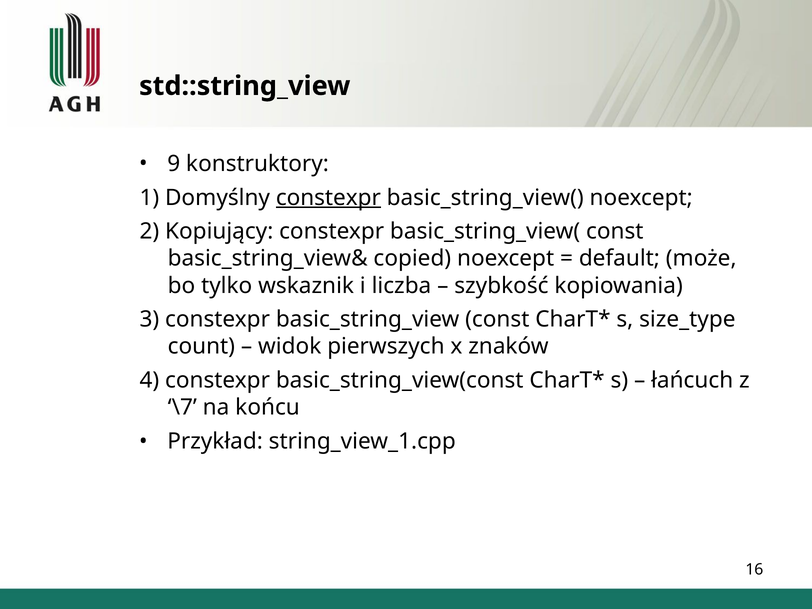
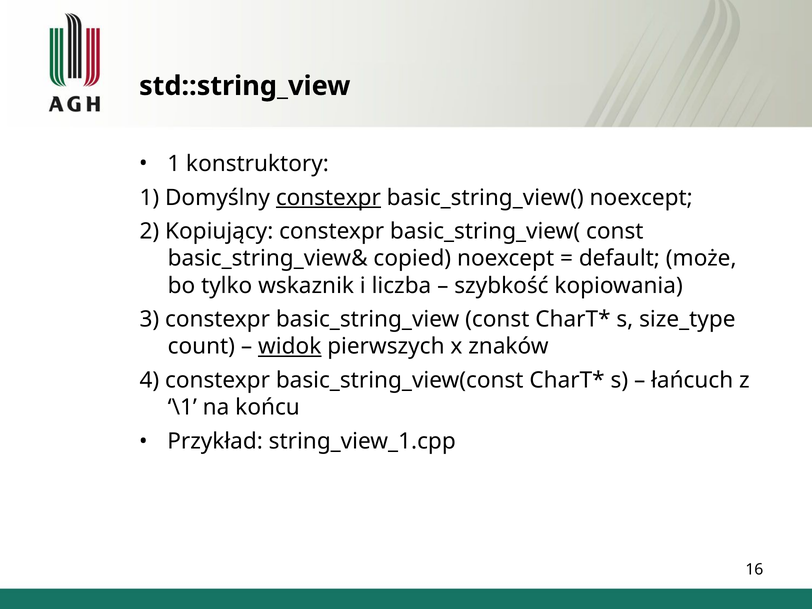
9 at (174, 164): 9 -> 1
widok underline: none -> present
\7: \7 -> \1
